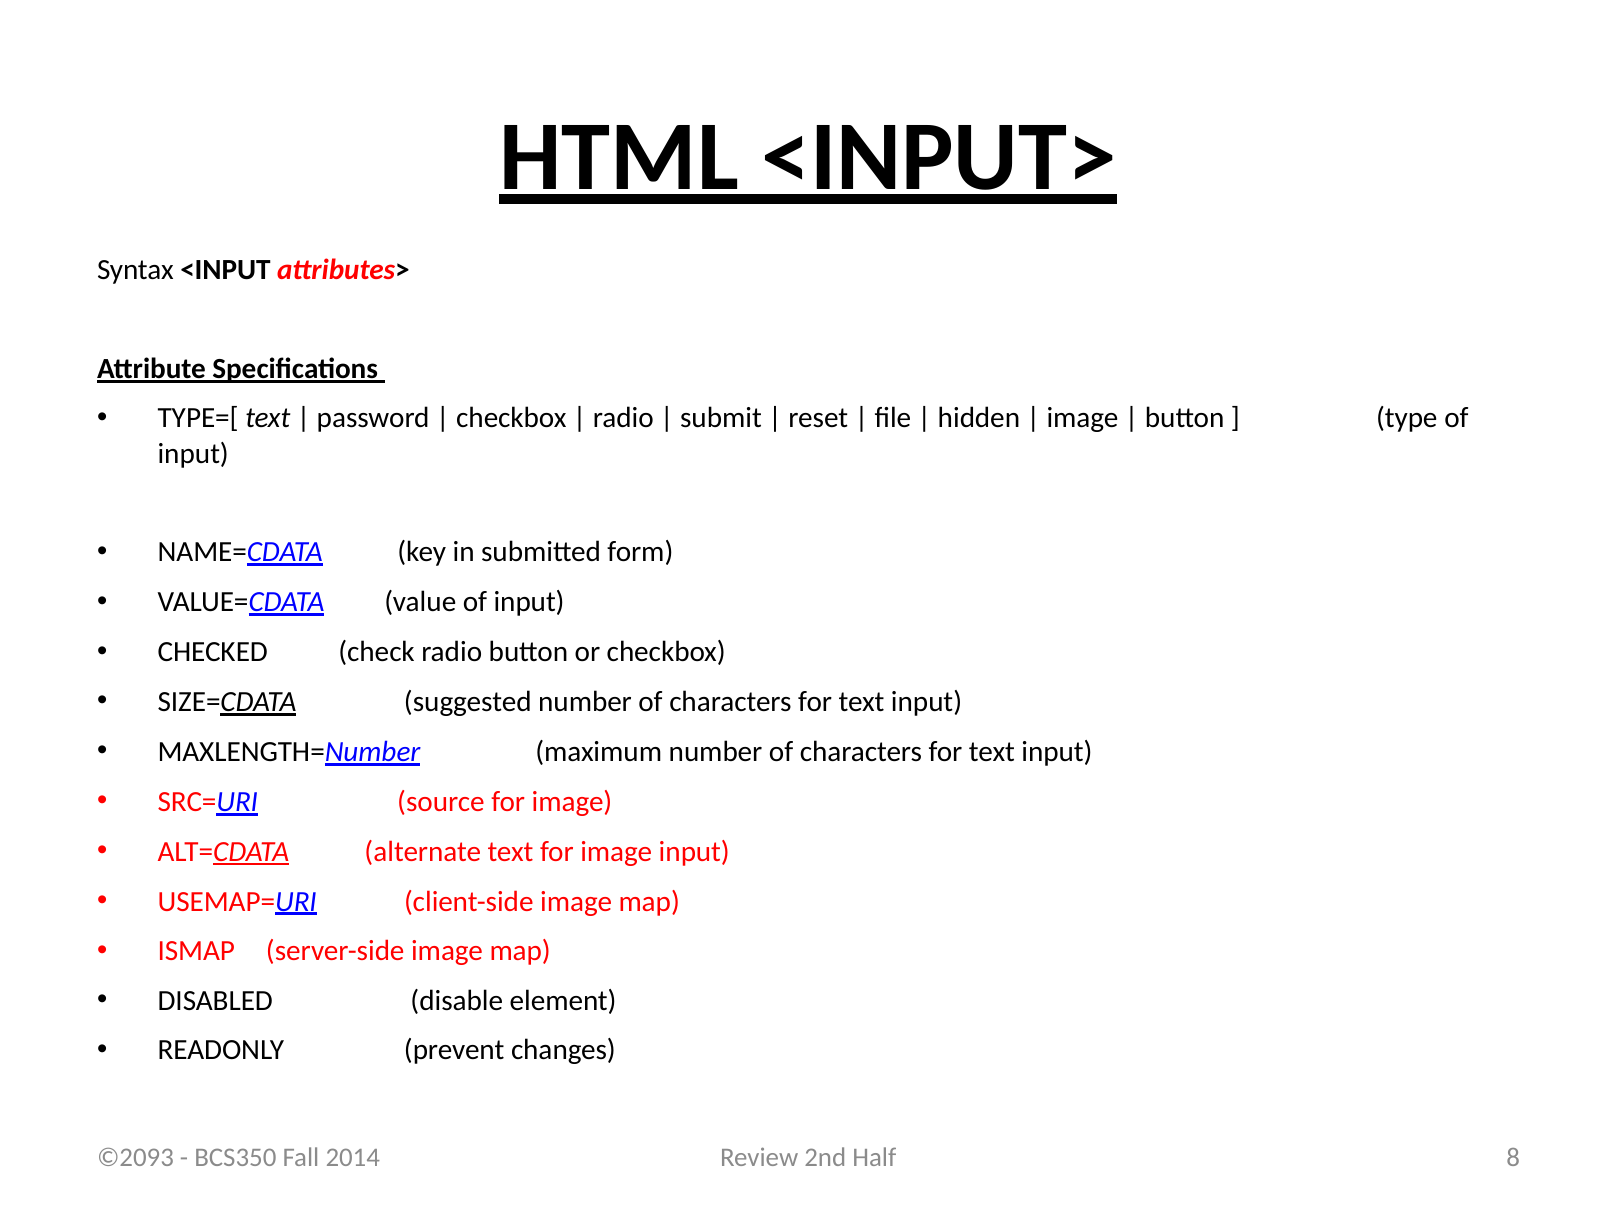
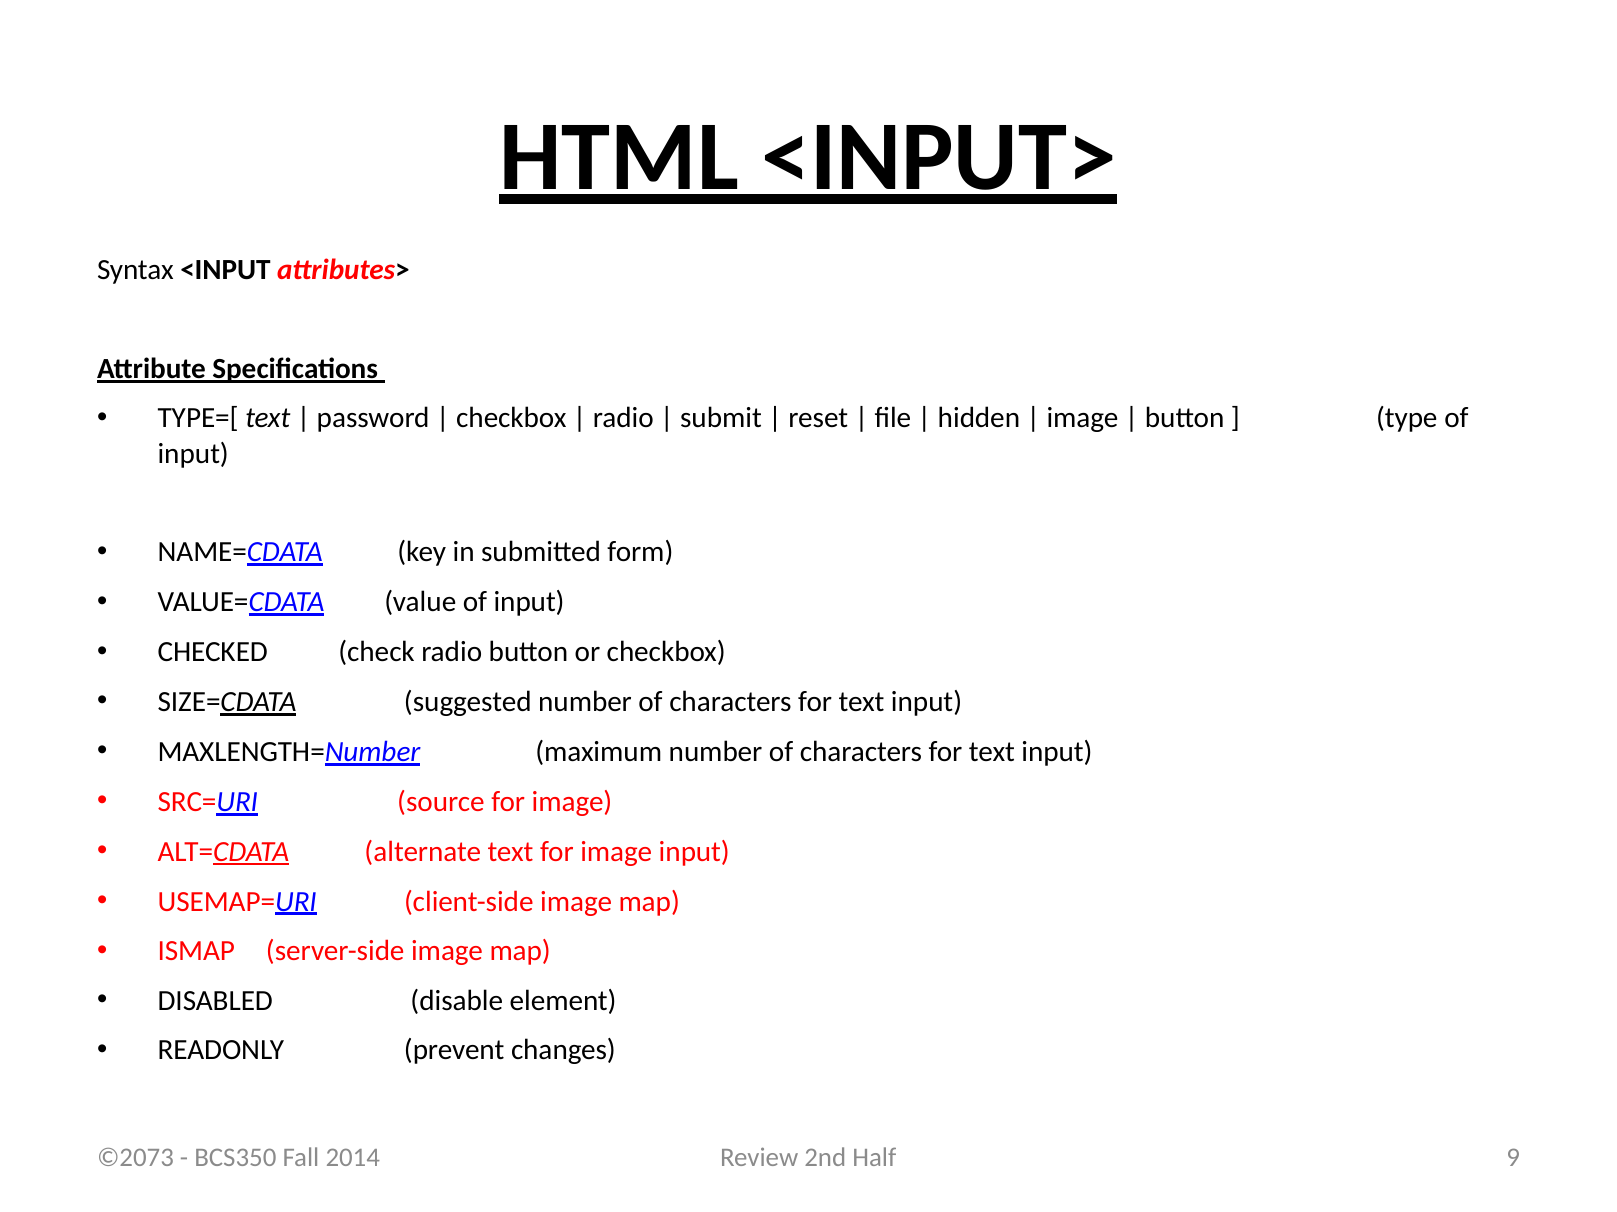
8: 8 -> 9
©2093: ©2093 -> ©2073
